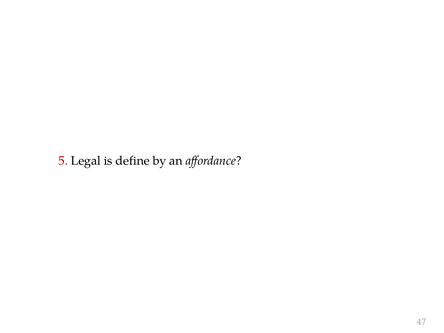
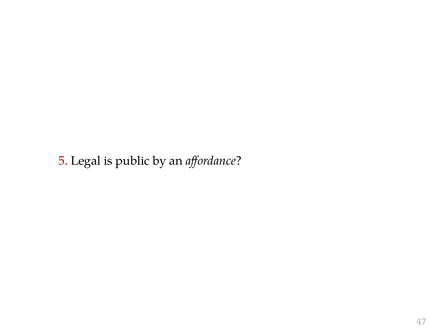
define: define -> public
